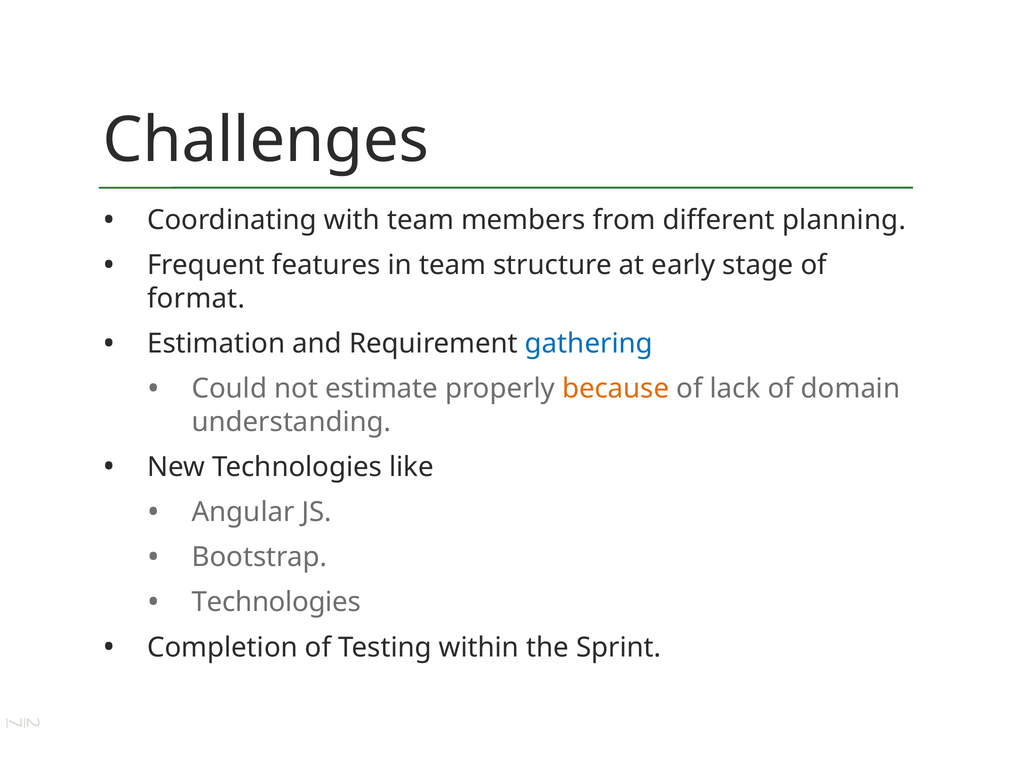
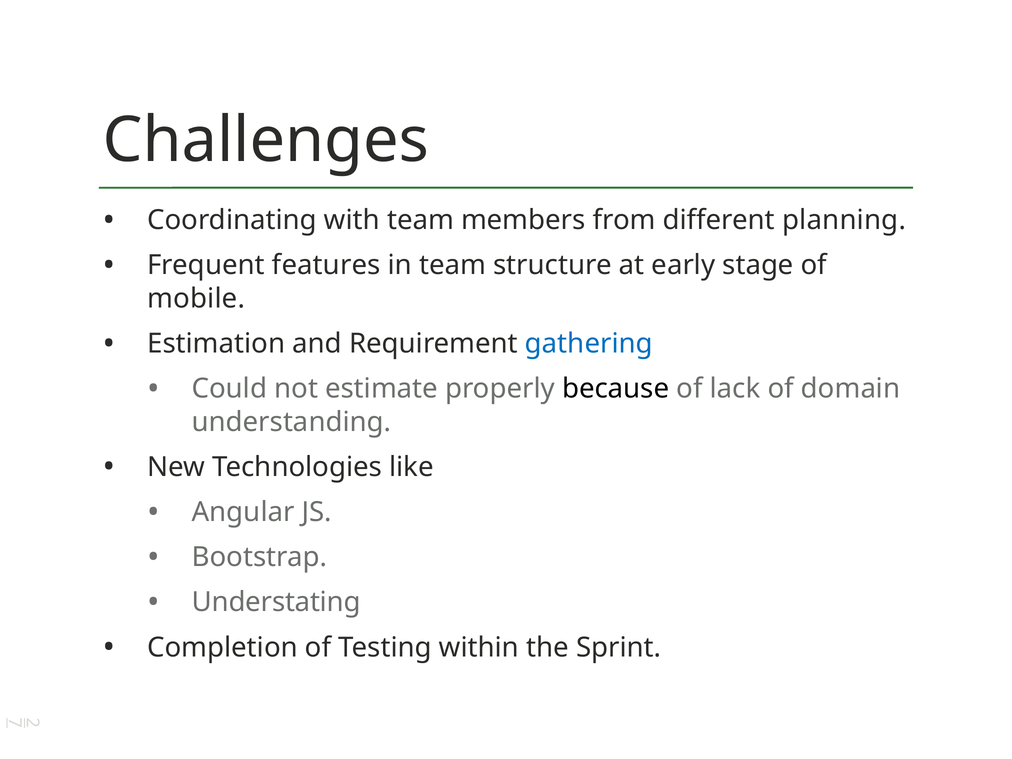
format: format -> mobile
because colour: orange -> black
Technologies at (276, 602): Technologies -> Understating
